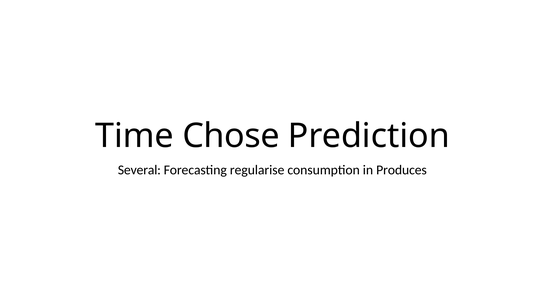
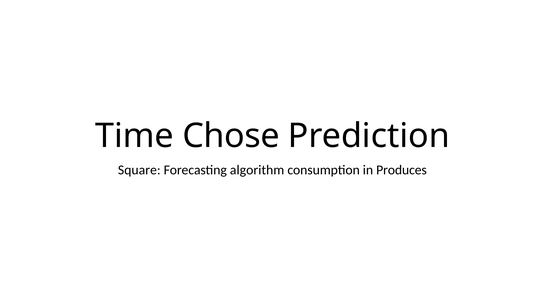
Several: Several -> Square
regularise: regularise -> algorithm
